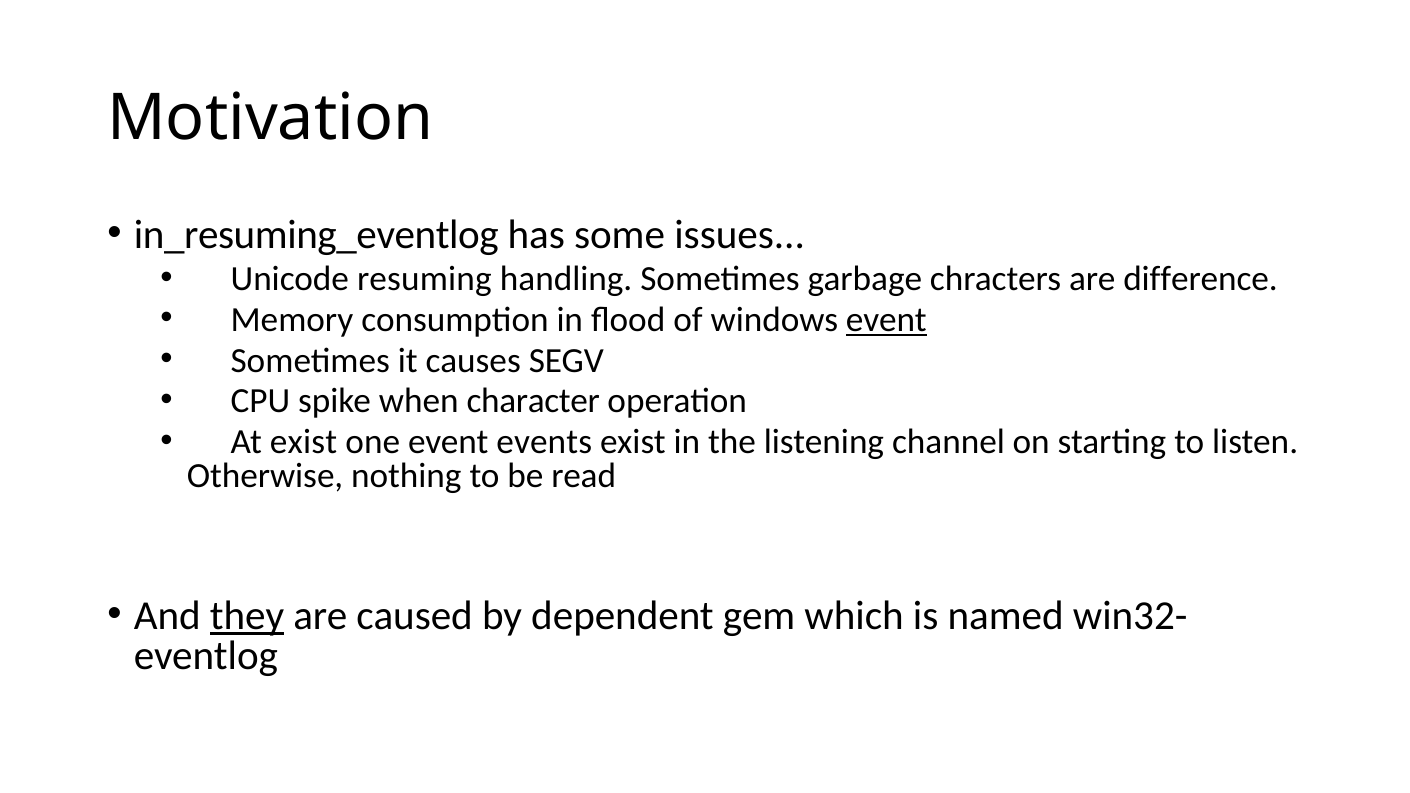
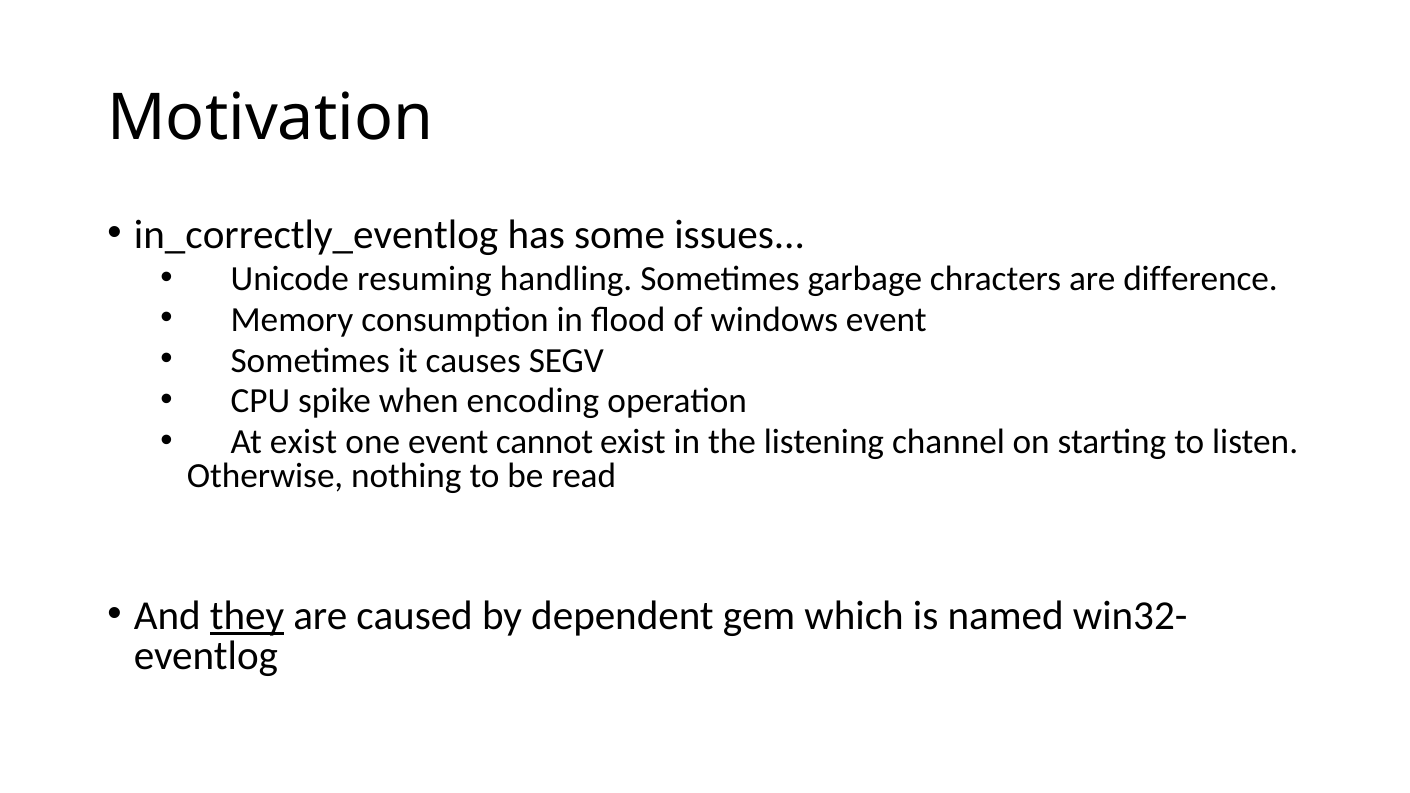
in_resuming_eventlog: in_resuming_eventlog -> in_correctly_eventlog
event at (886, 320) underline: present -> none
character: character -> encoding
events: events -> cannot
